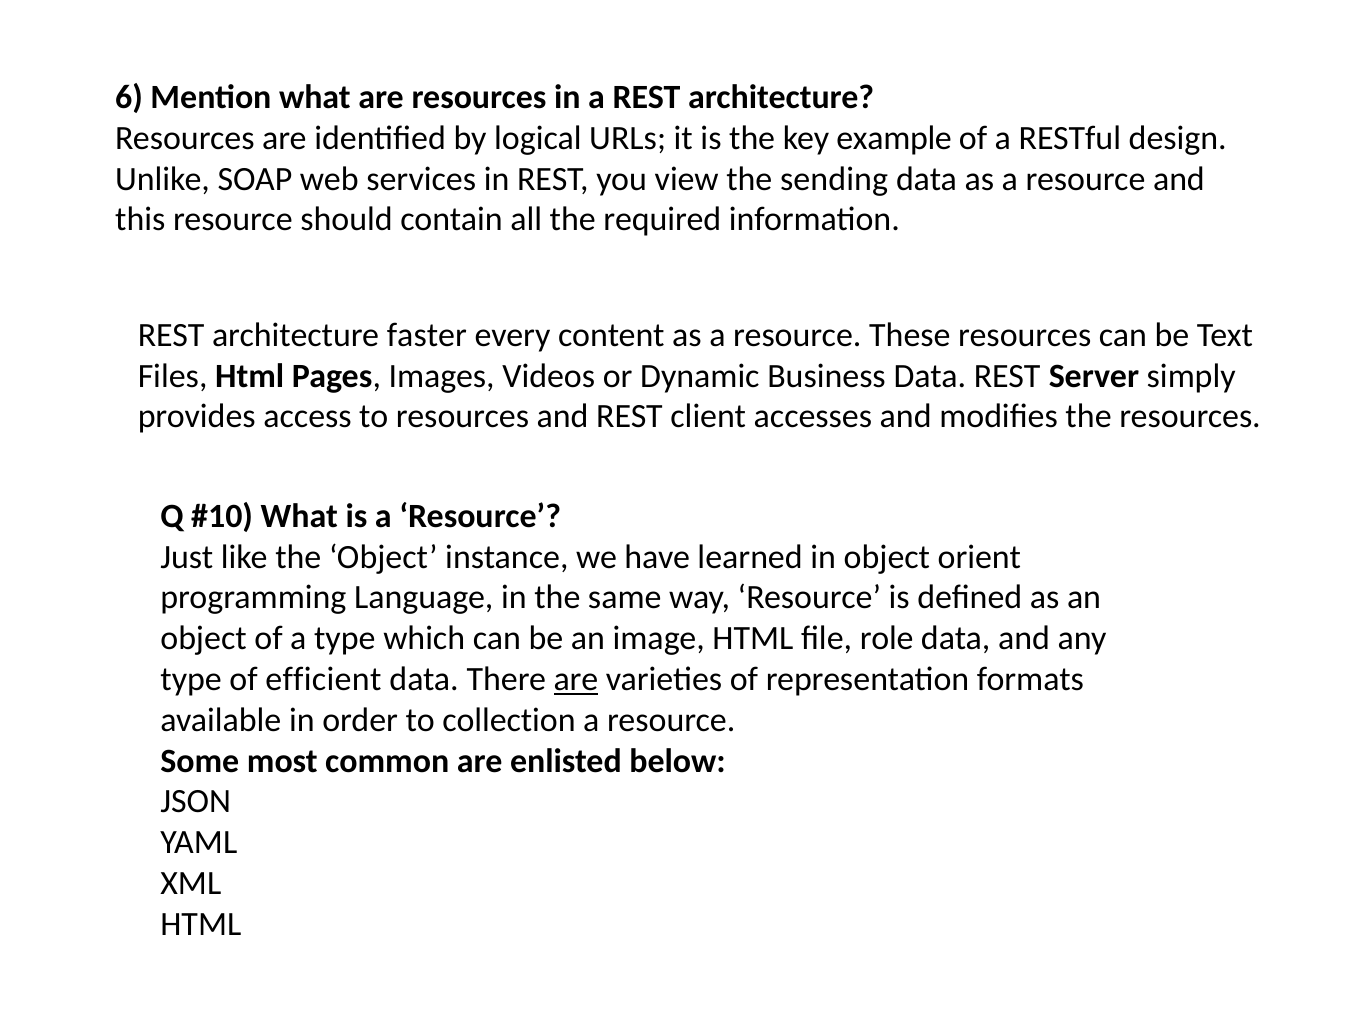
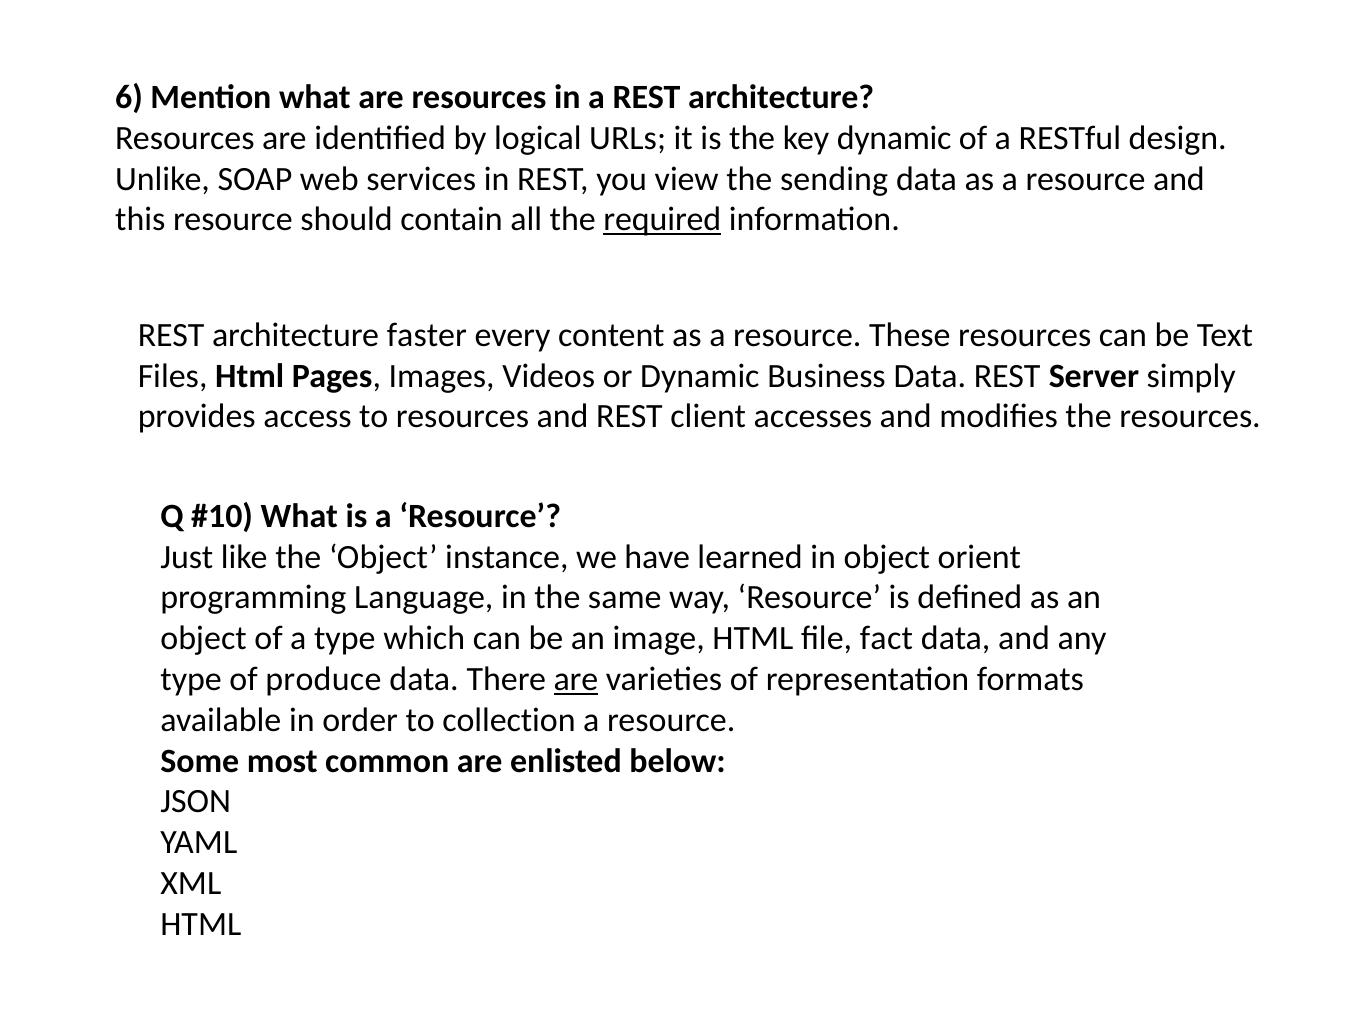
key example: example -> dynamic
required underline: none -> present
role: role -> fact
efficient: efficient -> produce
